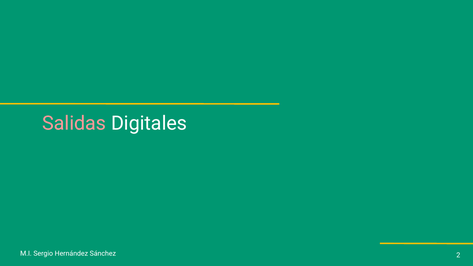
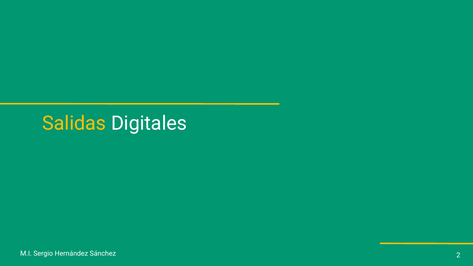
Salidas colour: pink -> yellow
